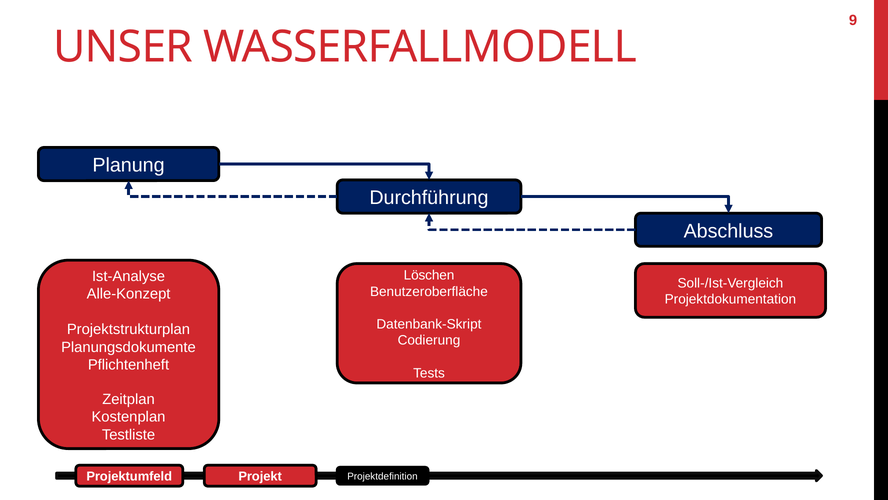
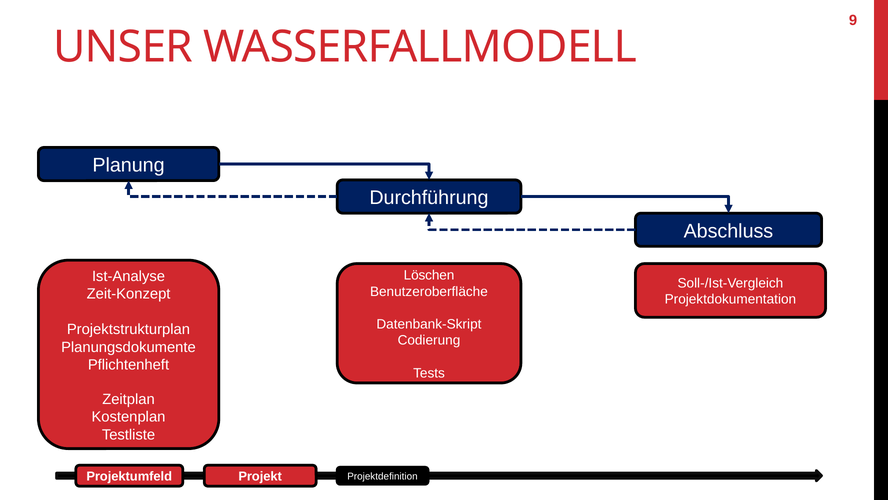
Alle-Konzept: Alle-Konzept -> Zeit-Konzept
